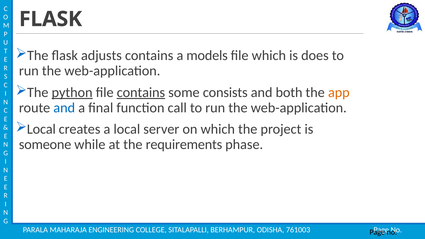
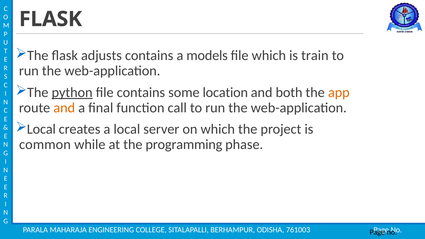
does: does -> train
contains at (141, 92) underline: present -> none
consists: consists -> location
and at (64, 108) colour: blue -> orange
someone: someone -> common
requirements: requirements -> programming
